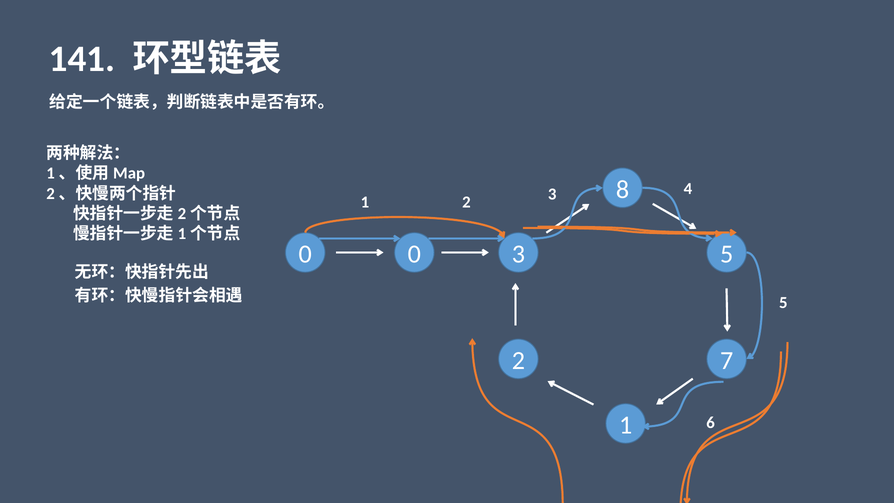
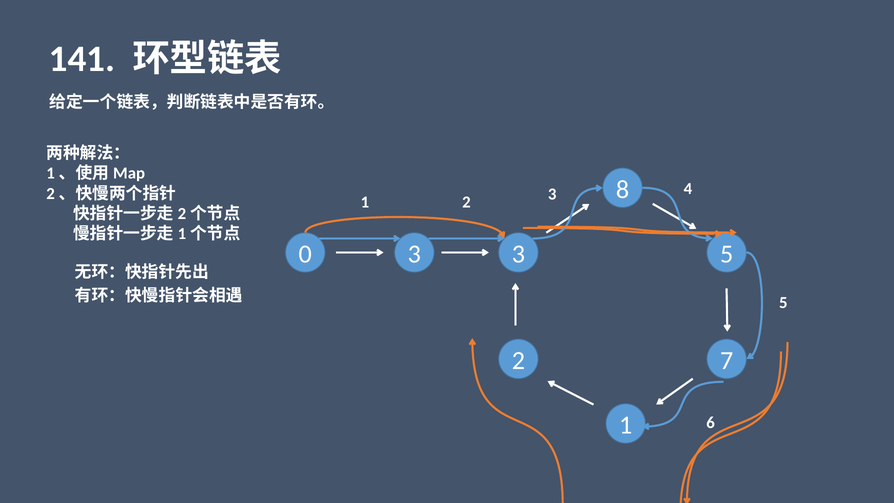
0 0: 0 -> 3
